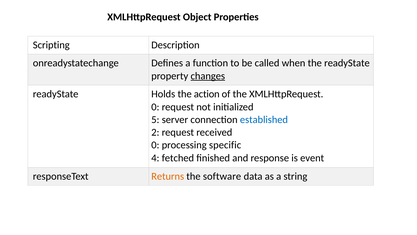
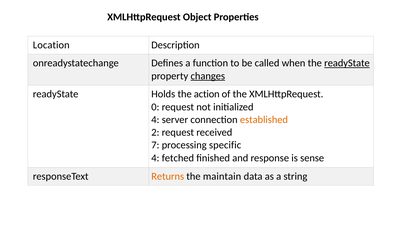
Scripting: Scripting -> Location
readyState at (347, 63) underline: none -> present
5 at (155, 119): 5 -> 4
established colour: blue -> orange
0 at (155, 145): 0 -> 7
event: event -> sense
software: software -> maintain
